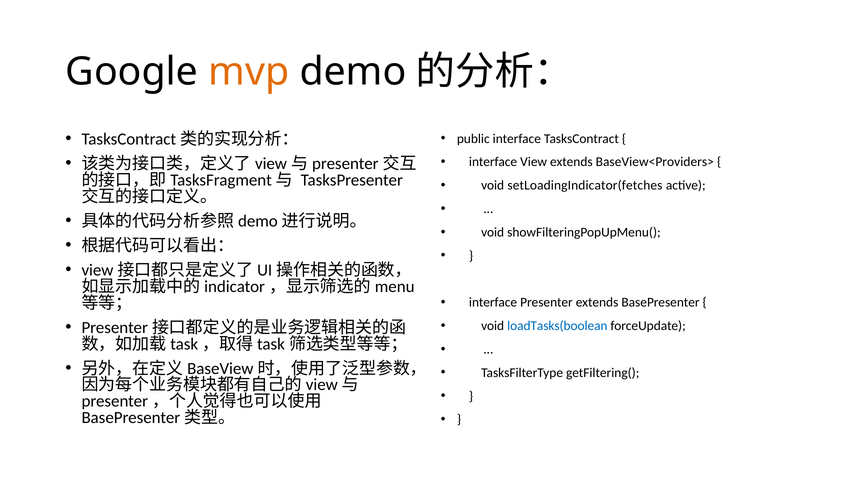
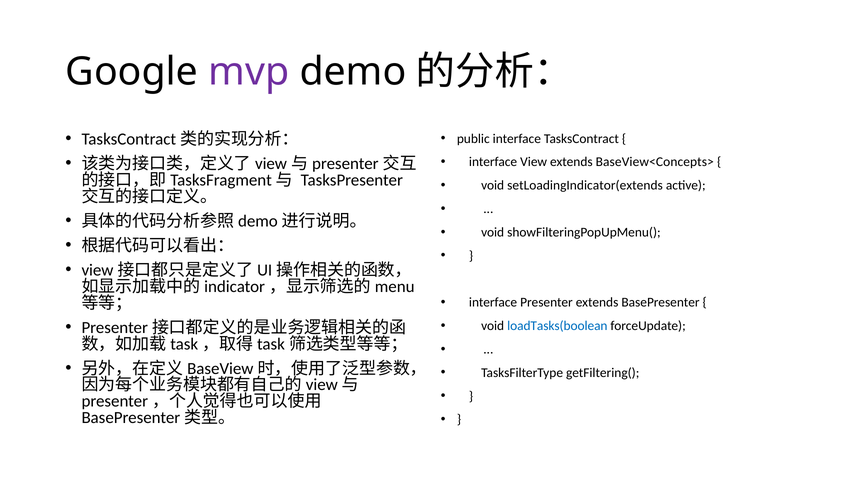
mvp colour: orange -> purple
BaseView<Providers>: BaseView<Providers> -> BaseView<Concepts>
setLoadingIndicator(fetches: setLoadingIndicator(fetches -> setLoadingIndicator(extends
